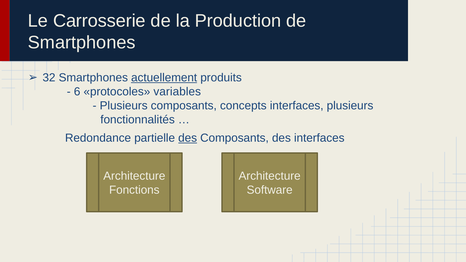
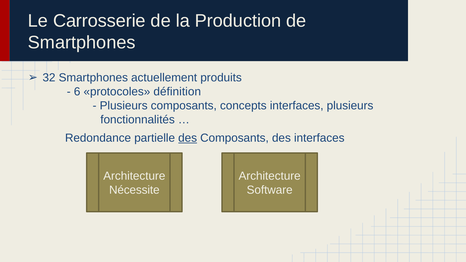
actuellement underline: present -> none
variables: variables -> définition
Fonctions: Fonctions -> Nécessite
